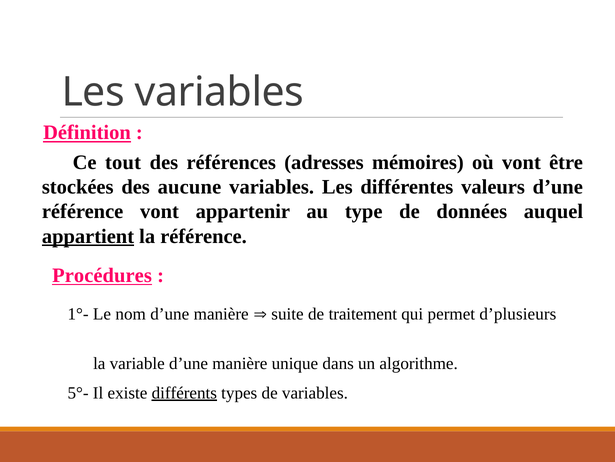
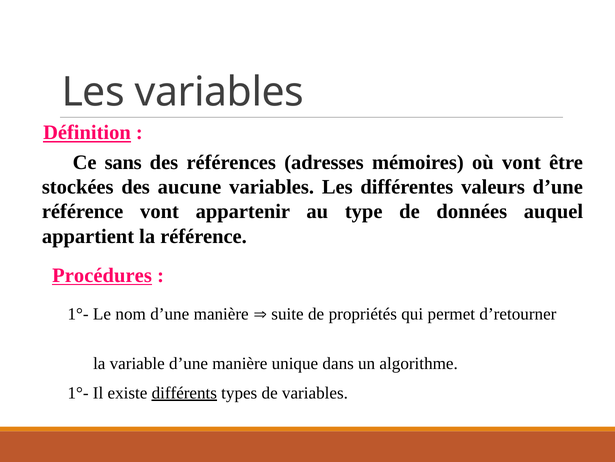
tout: tout -> sans
appartient underline: present -> none
traitement: traitement -> propriétés
d’plusieurs: d’plusieurs -> d’retourner
5°- at (78, 392): 5°- -> 1°-
